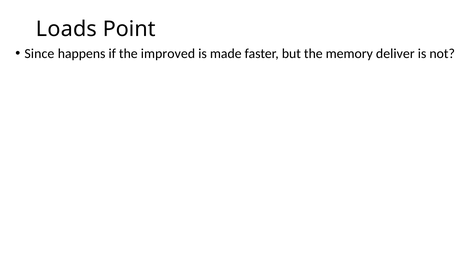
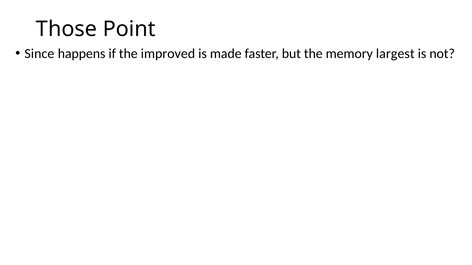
Loads: Loads -> Those
deliver: deliver -> largest
